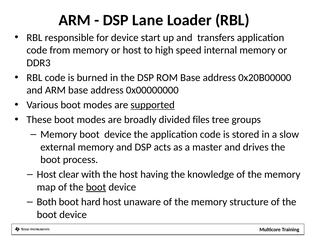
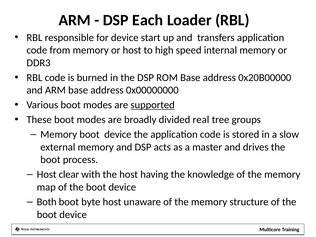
Lane: Lane -> Each
files: files -> real
boot at (96, 187) underline: present -> none
hard: hard -> byte
